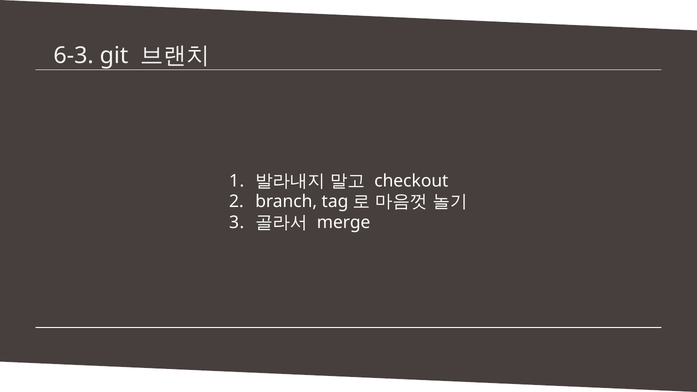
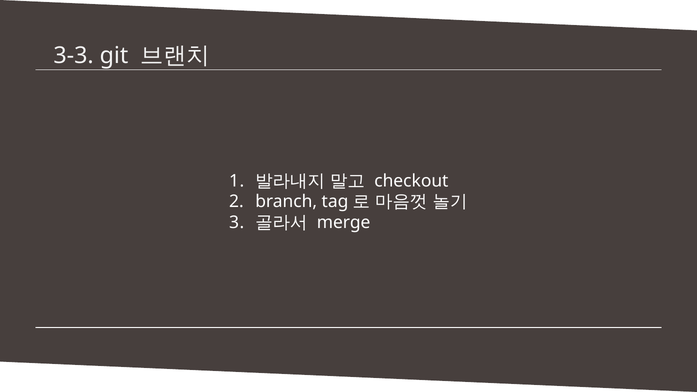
6-3: 6-3 -> 3-3
